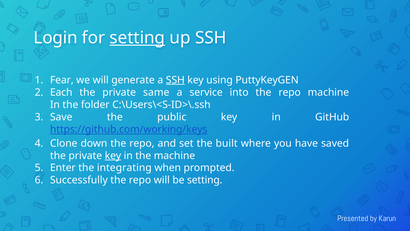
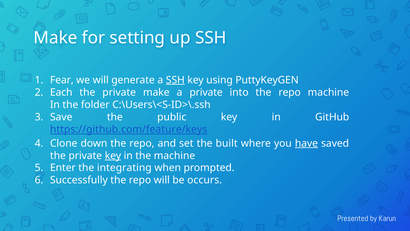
Login at (56, 38): Login -> Make
setting at (137, 38) underline: present -> none
private same: same -> make
a service: service -> private
https://github.com/working/keys: https://github.com/working/keys -> https://github.com/feature/keys
have underline: none -> present
be setting: setting -> occurs
